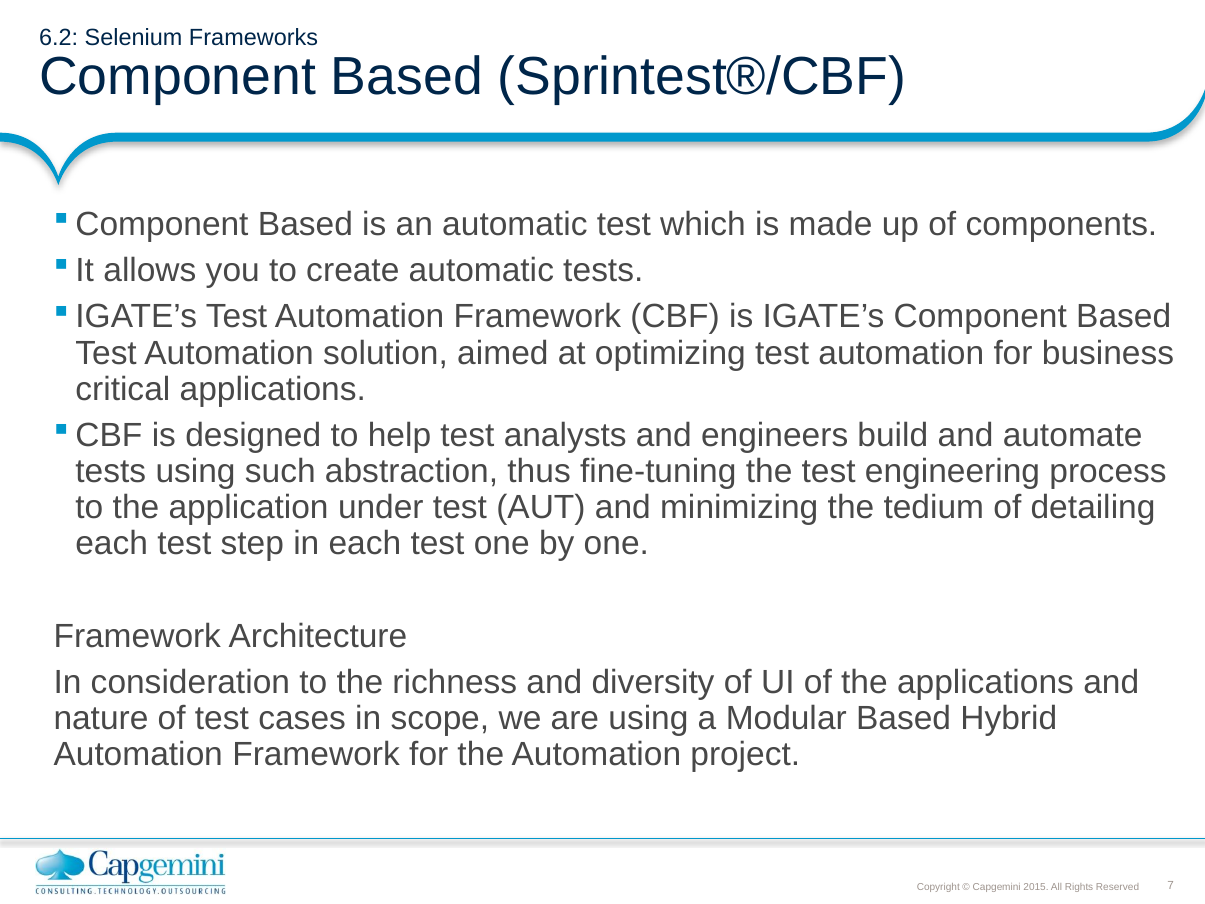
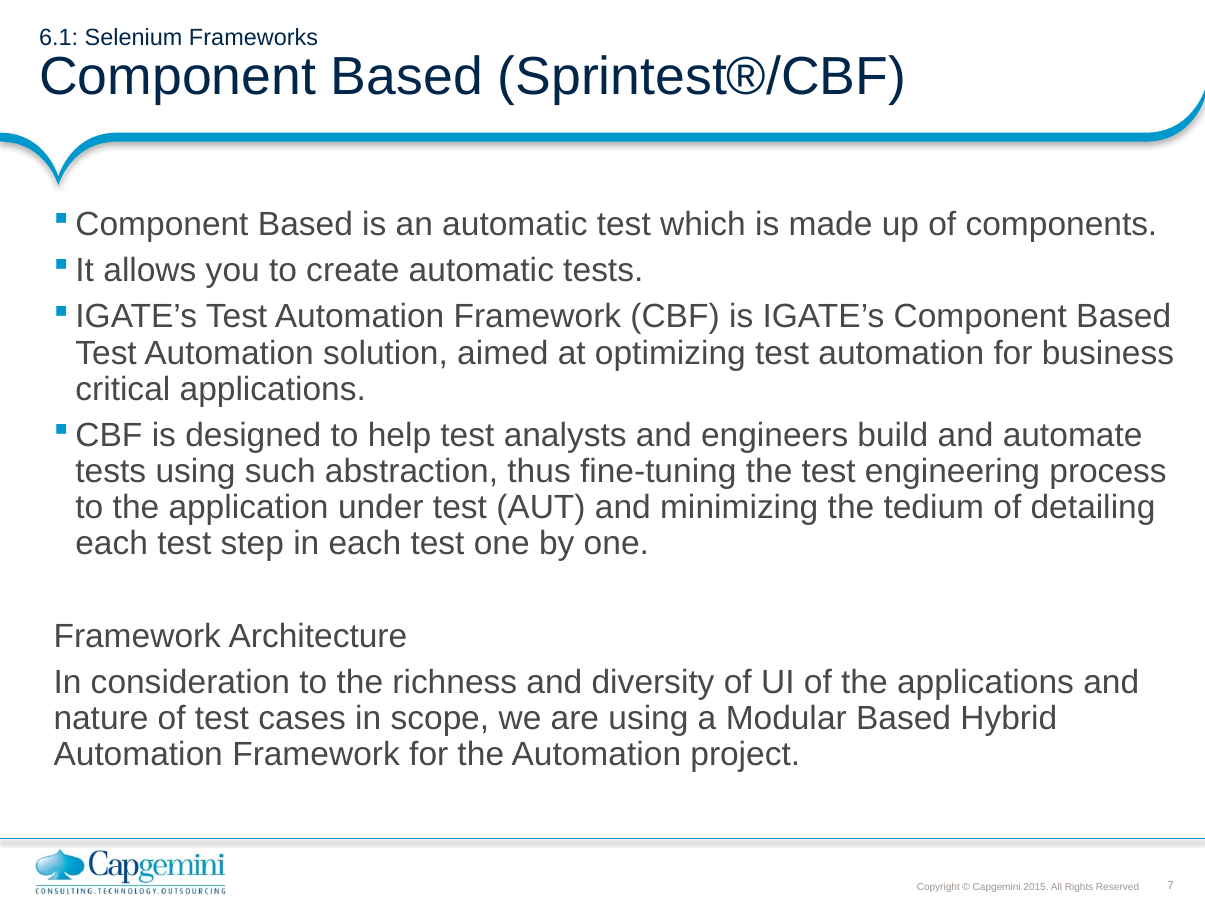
6.2: 6.2 -> 6.1
